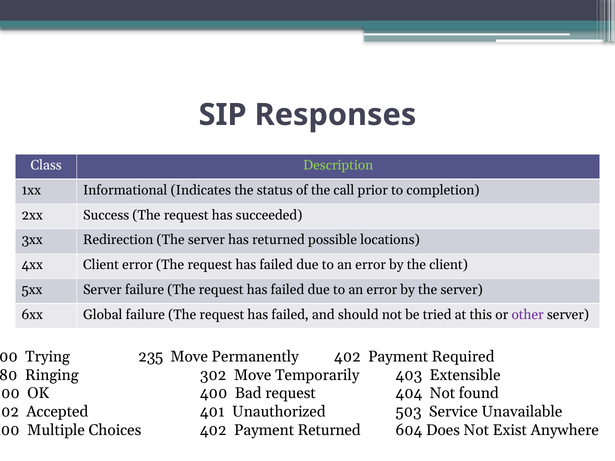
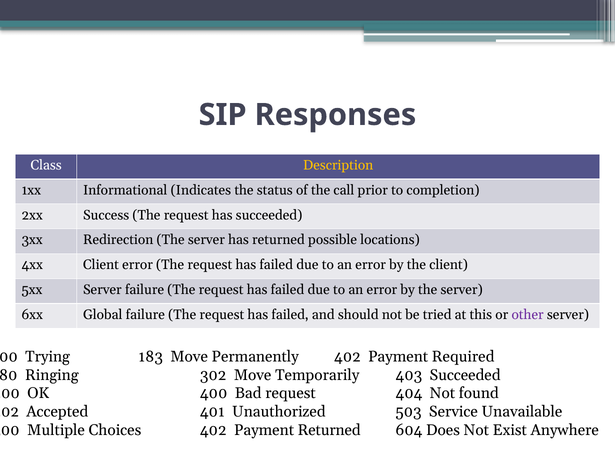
Description colour: light green -> yellow
235: 235 -> 183
403 Extensible: Extensible -> Succeeded
